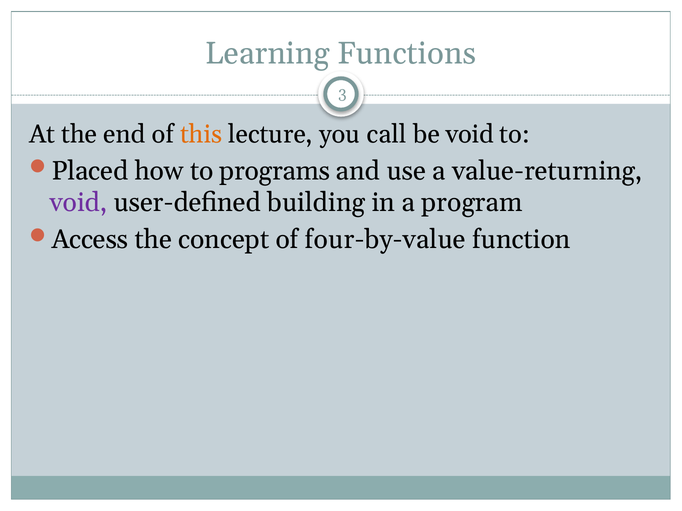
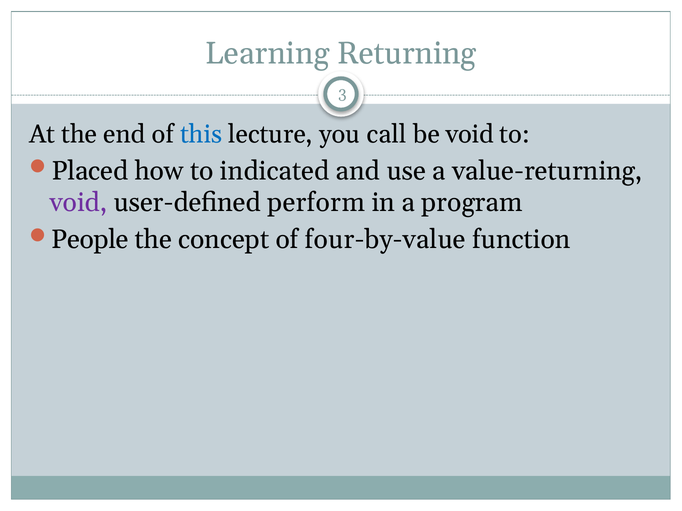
Functions: Functions -> Returning
this colour: orange -> blue
programs: programs -> indicated
building: building -> perform
Access: Access -> People
